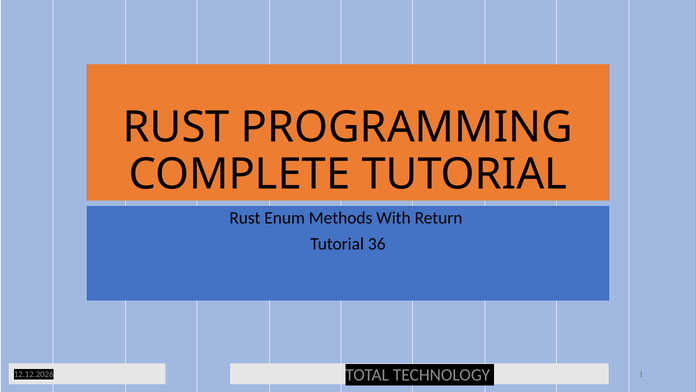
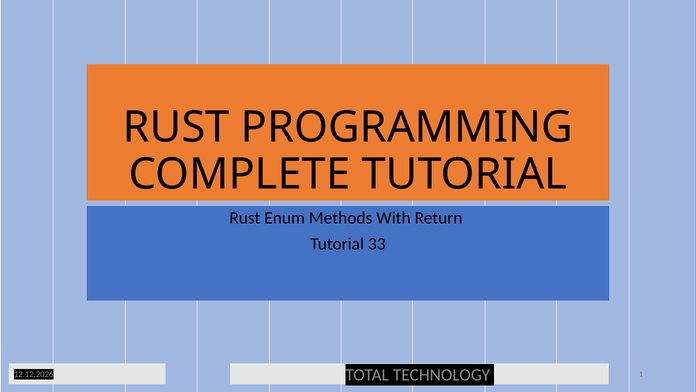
36: 36 -> 33
